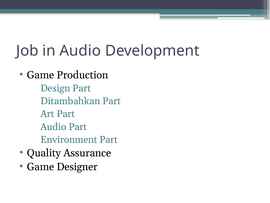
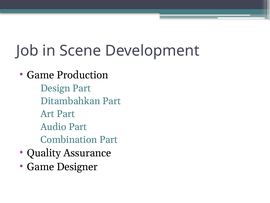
in Audio: Audio -> Scene
Environment: Environment -> Combination
